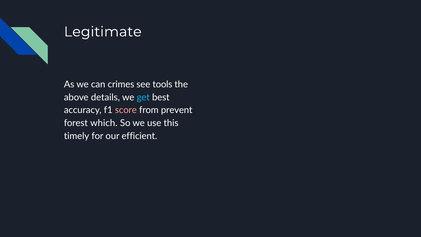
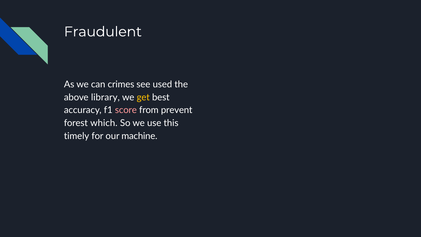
Legitimate: Legitimate -> Fraudulent
tools: tools -> used
details: details -> library
get colour: light blue -> yellow
efficient: efficient -> machine
